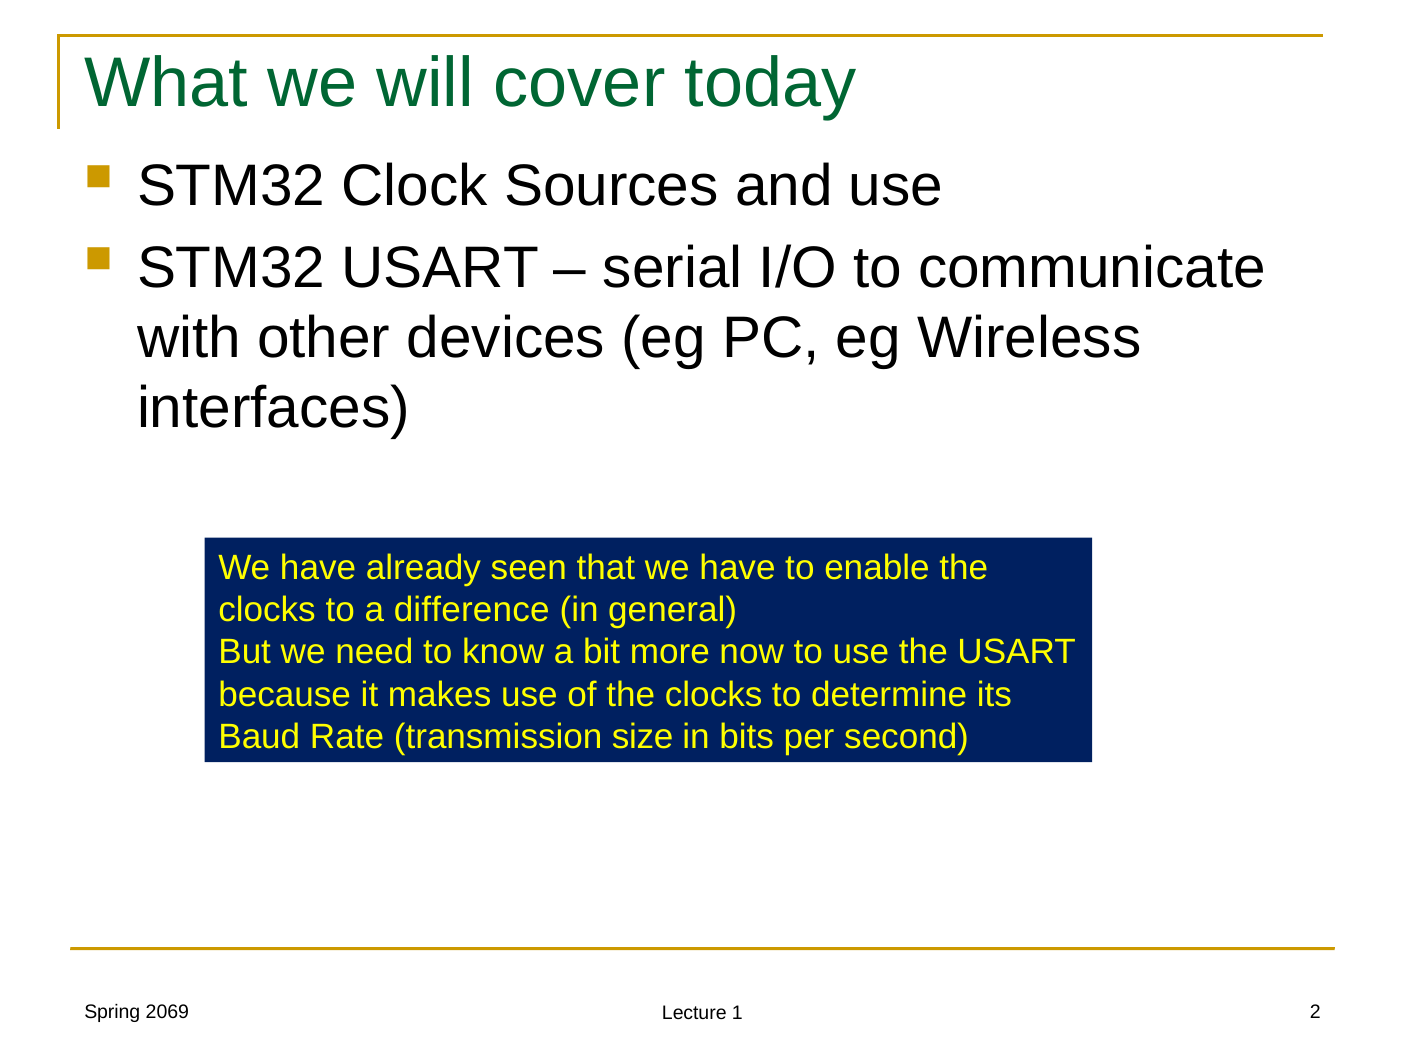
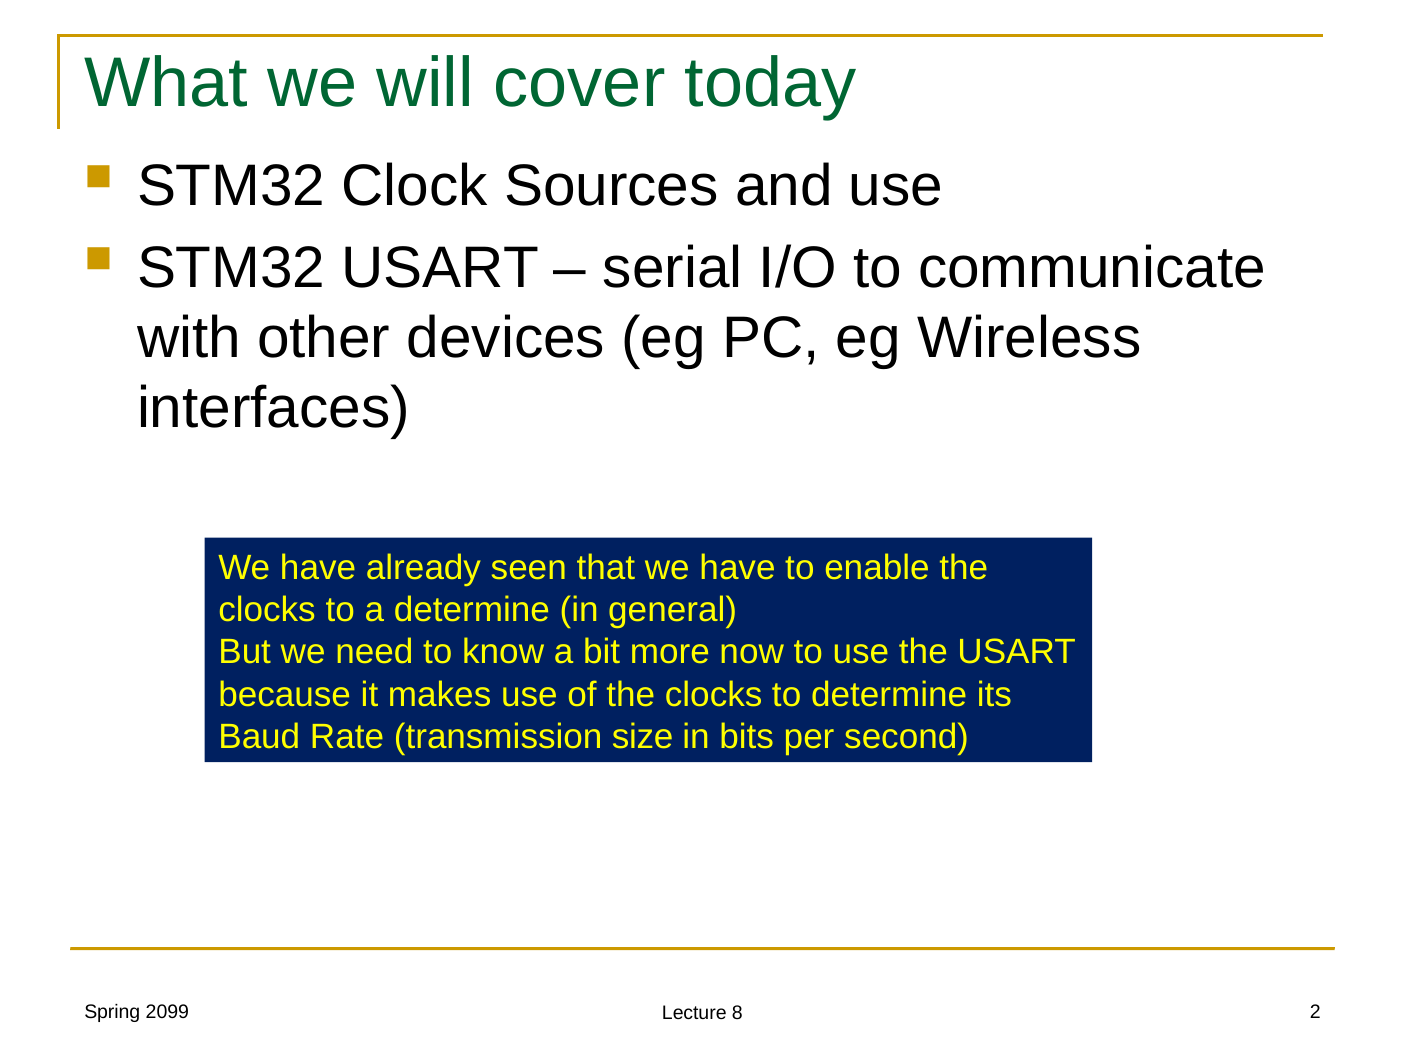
a difference: difference -> determine
2069: 2069 -> 2099
1: 1 -> 8
